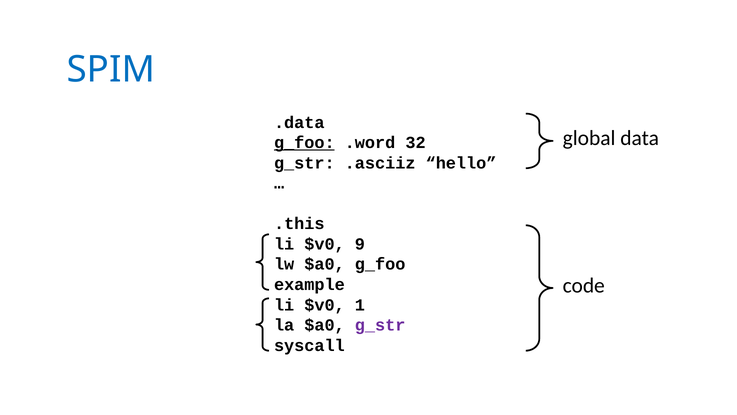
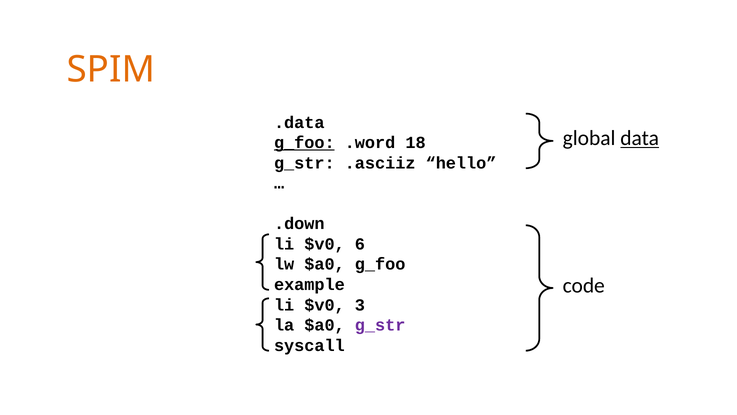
SPIM colour: blue -> orange
data underline: none -> present
32: 32 -> 18
.this: .this -> .down
9: 9 -> 6
1: 1 -> 3
